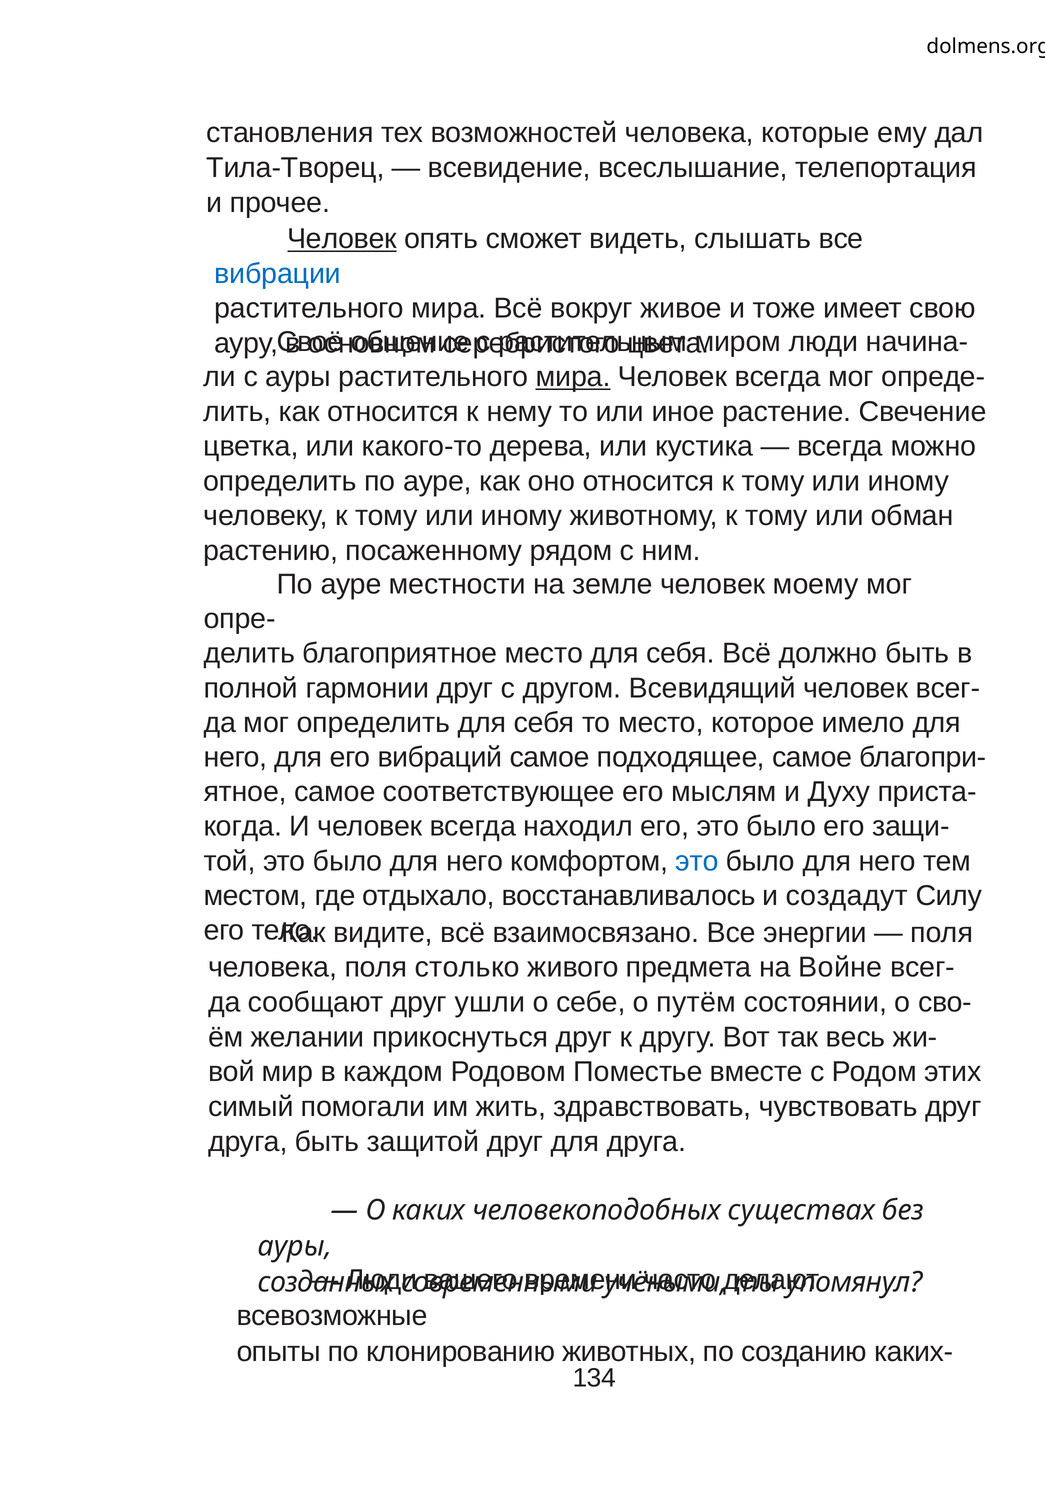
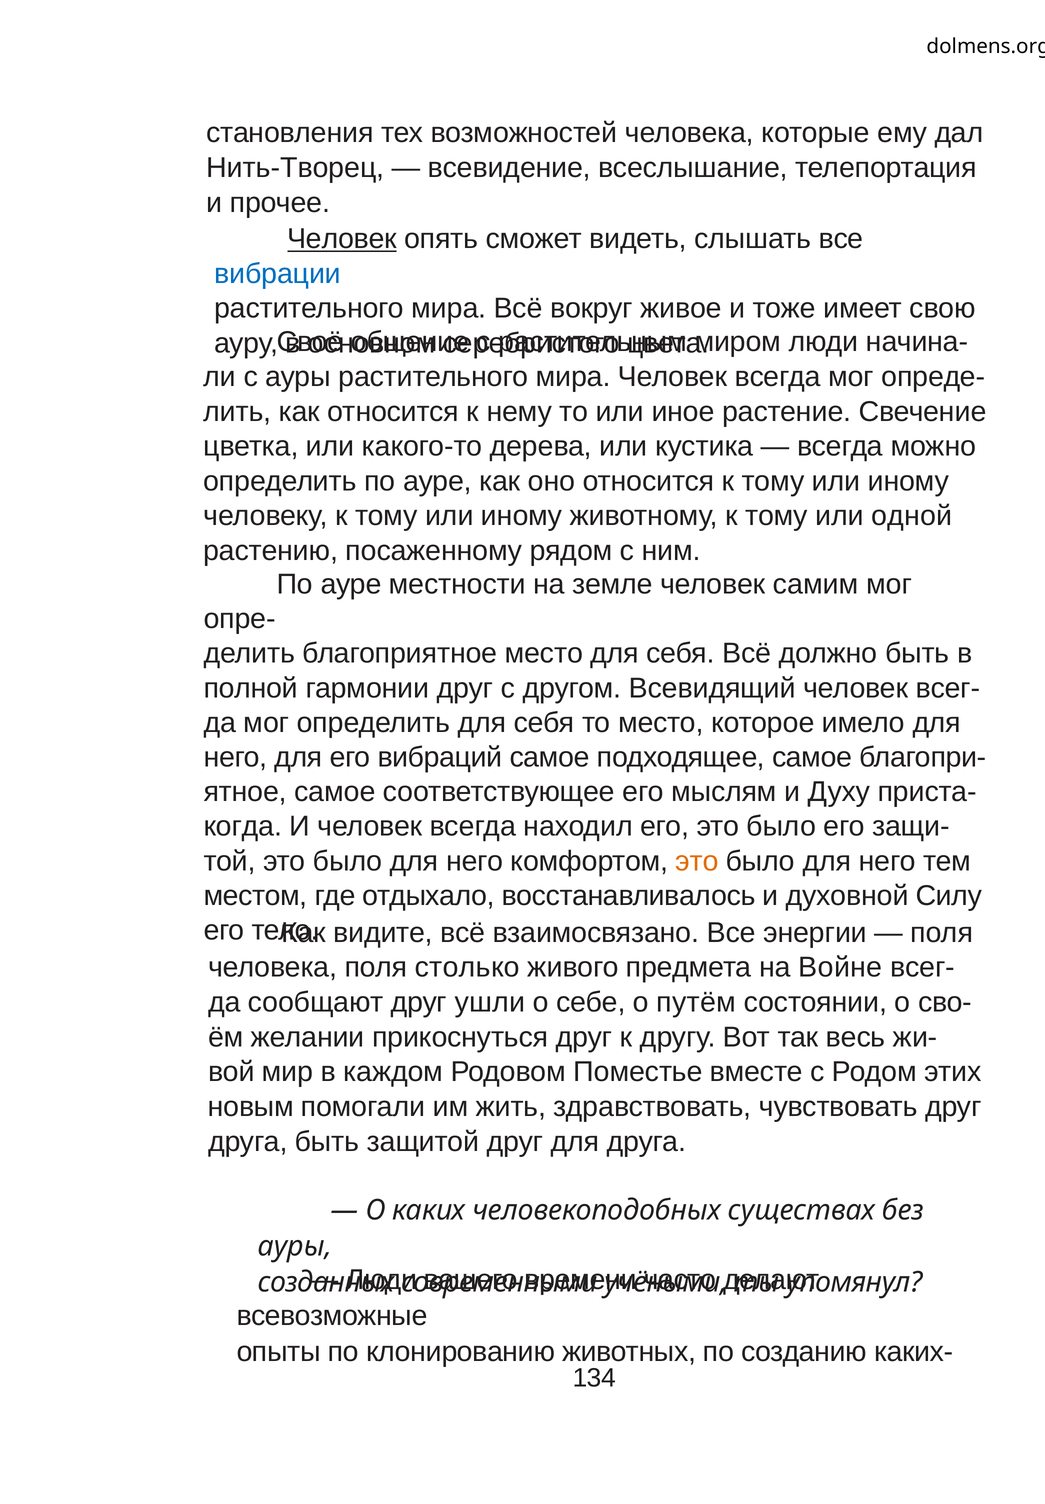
Тила-Творец: Тила-Творец -> Нить-Творец
мира at (573, 377) underline: present -> none
обман: обман -> одной
моему: моему -> самим
это at (697, 861) colour: blue -> orange
создадут: создадут -> духовной
симый: симый -> новым
